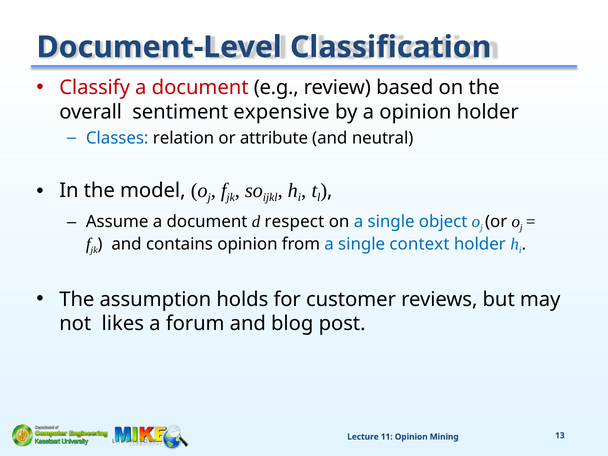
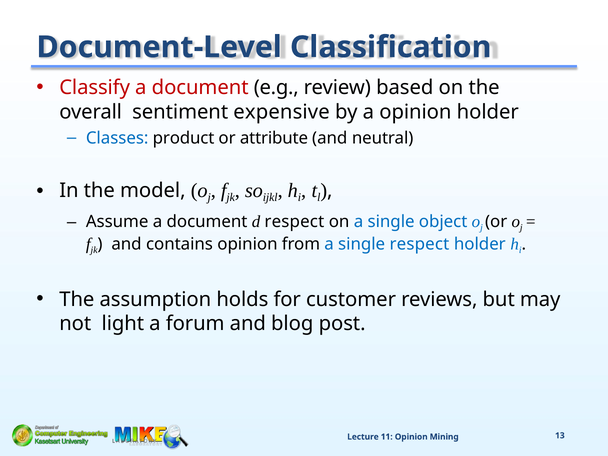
relation: relation -> product
single context: context -> respect
likes: likes -> light
